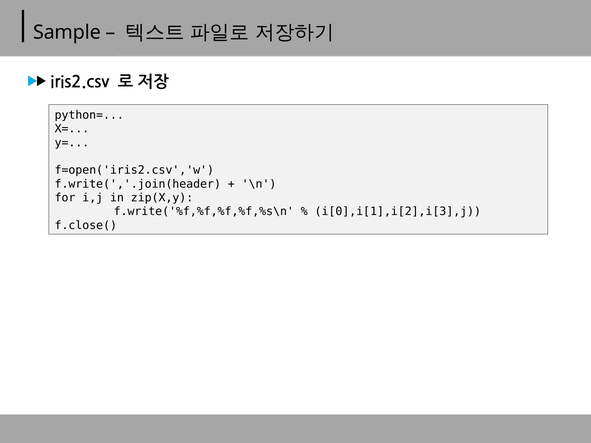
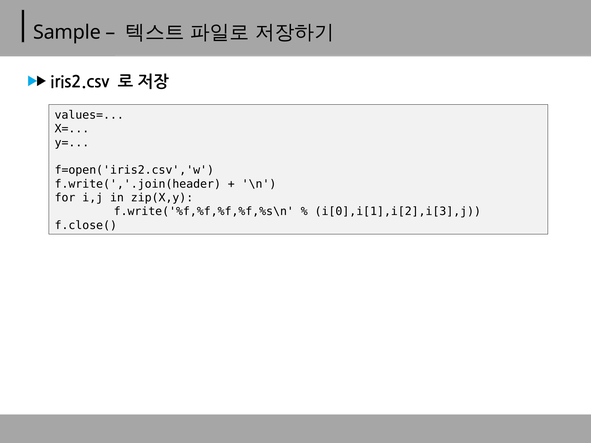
python=: python= -> values=
